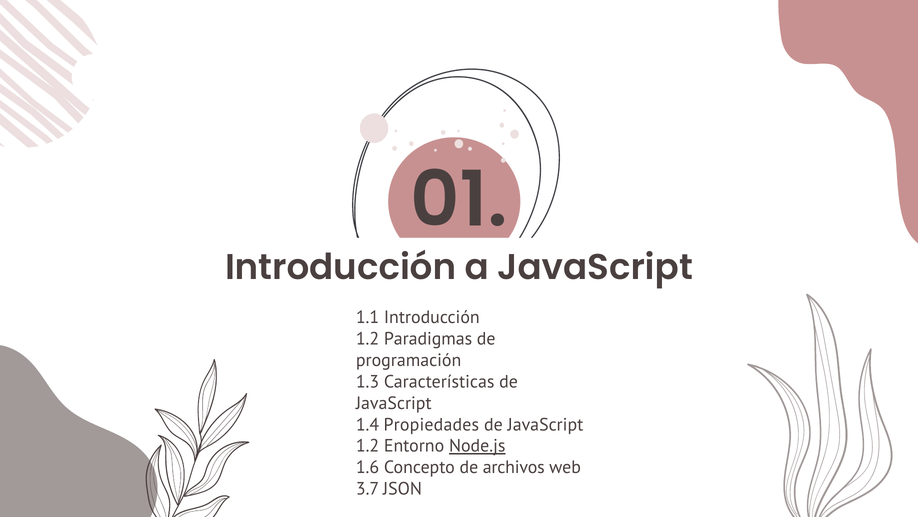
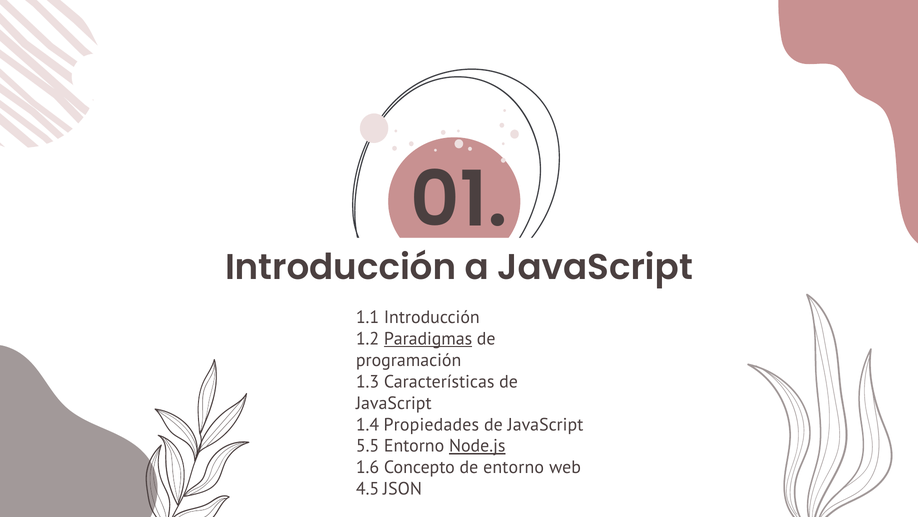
Paradigmas underline: none -> present
1.2 at (368, 446): 1.2 -> 5.5
de archivos: archivos -> entorno
3.7: 3.7 -> 4.5
